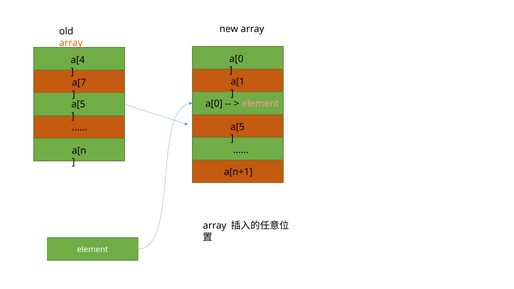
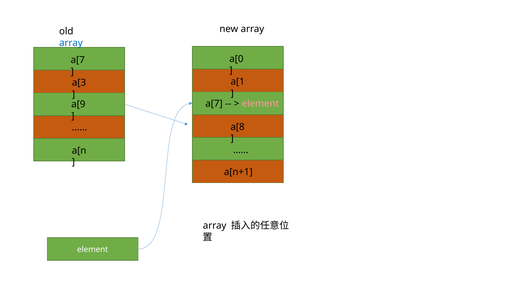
array at (71, 43) colour: orange -> blue
a[4 at (78, 60): a[4 -> a[7
a[7: a[7 -> a[3
a[0 at (214, 104): a[0 -> a[7
a[5 at (78, 104): a[5 -> a[9
a[5 at (238, 127): a[5 -> a[8
